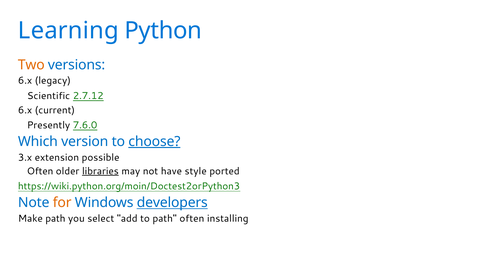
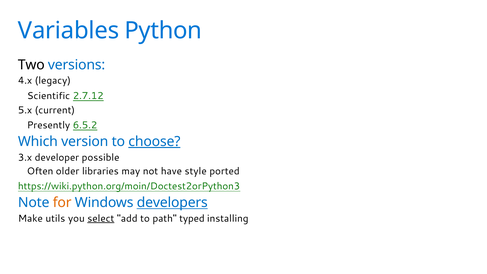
Learning: Learning -> Variables
Two colour: orange -> black
6.x at (25, 81): 6.x -> 4.x
6.x at (25, 110): 6.x -> 5.x
7.6.0: 7.6.0 -> 6.5.2
extension: extension -> developer
libraries underline: present -> none
Make path: path -> utils
select underline: none -> present
path often: often -> typed
